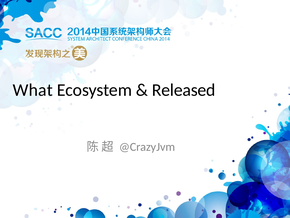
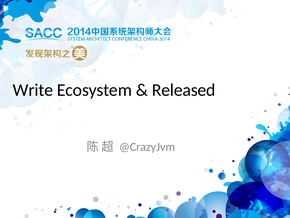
What: What -> Write
